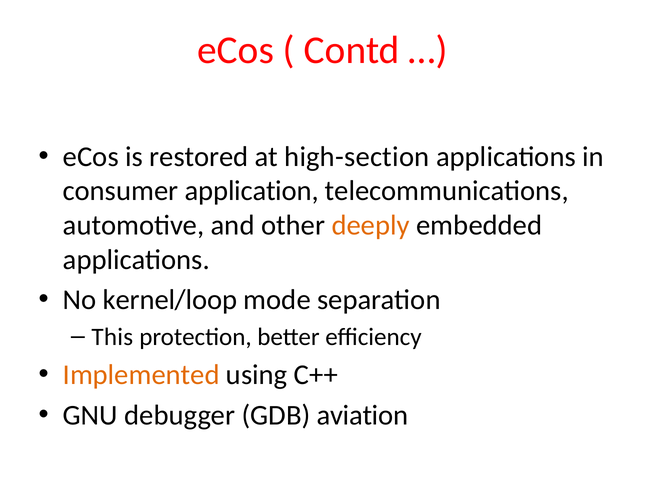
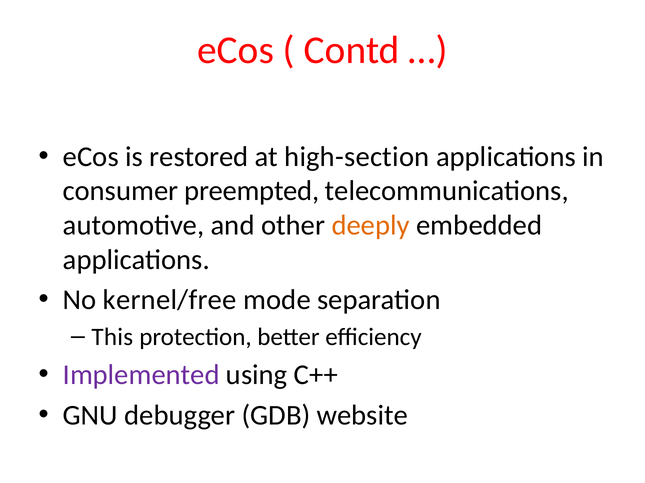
application: application -> preempted
kernel/loop: kernel/loop -> kernel/free
Implemented colour: orange -> purple
aviation: aviation -> website
